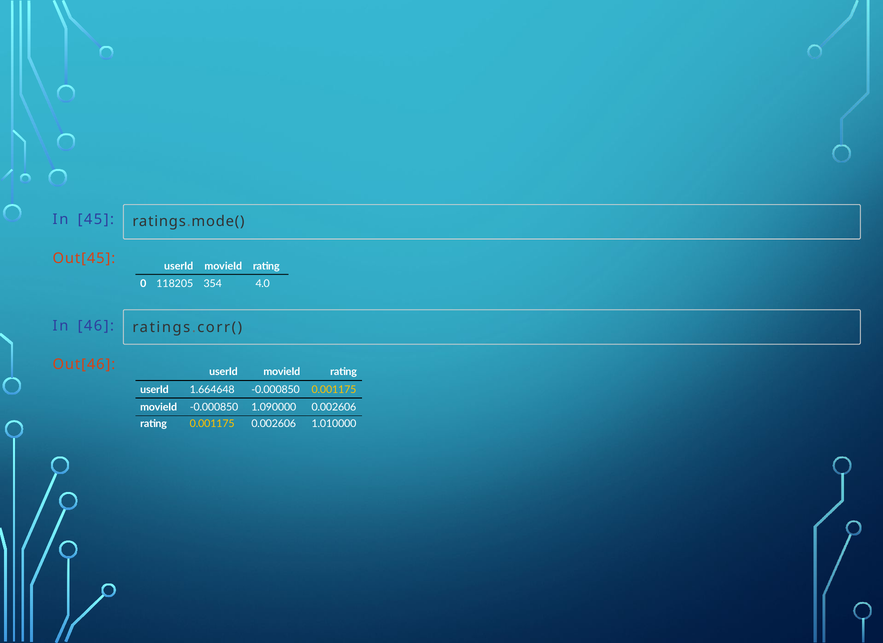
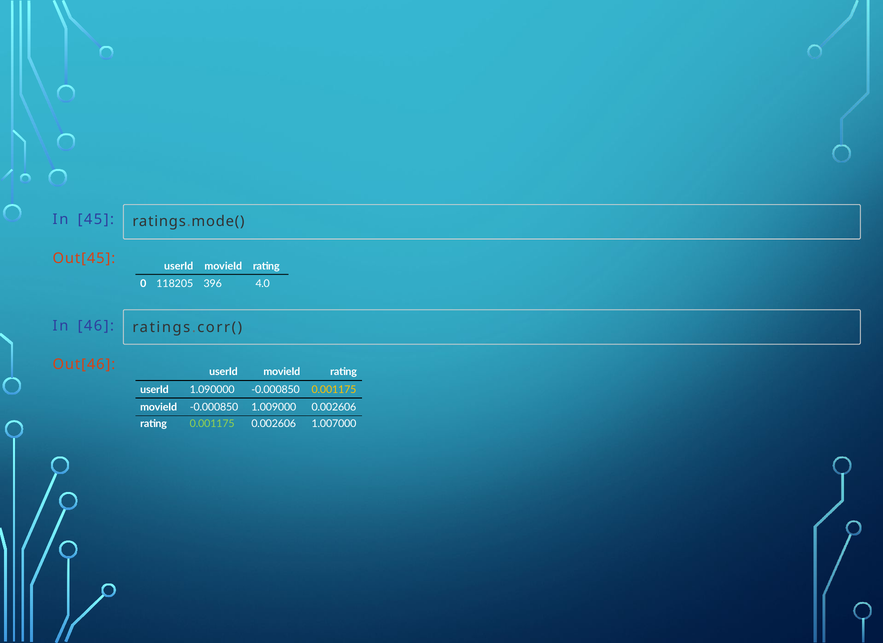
354: 354 -> 396
1.664648: 1.664648 -> 1.090000
1.090000: 1.090000 -> 1.009000
0.001175 at (212, 424) colour: yellow -> light green
1.010000: 1.010000 -> 1.007000
